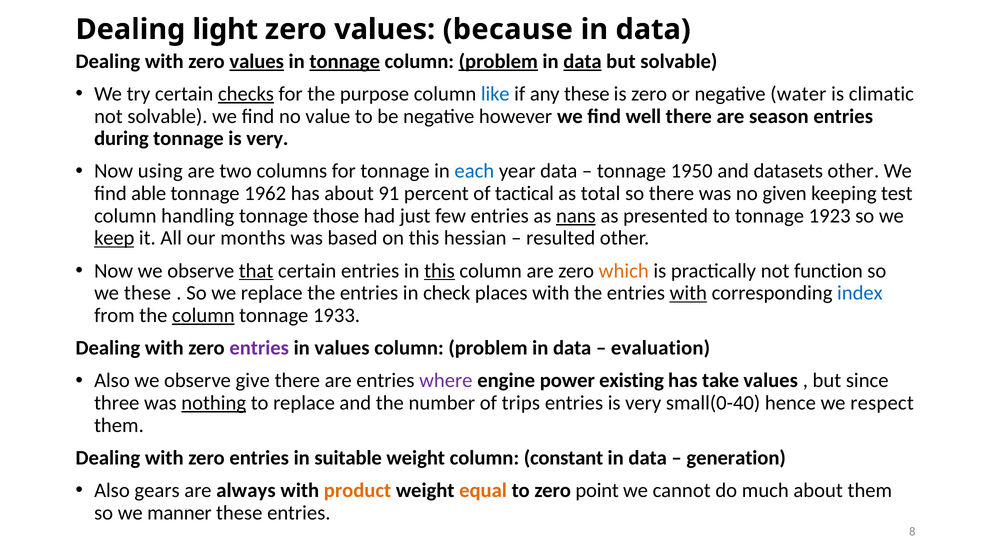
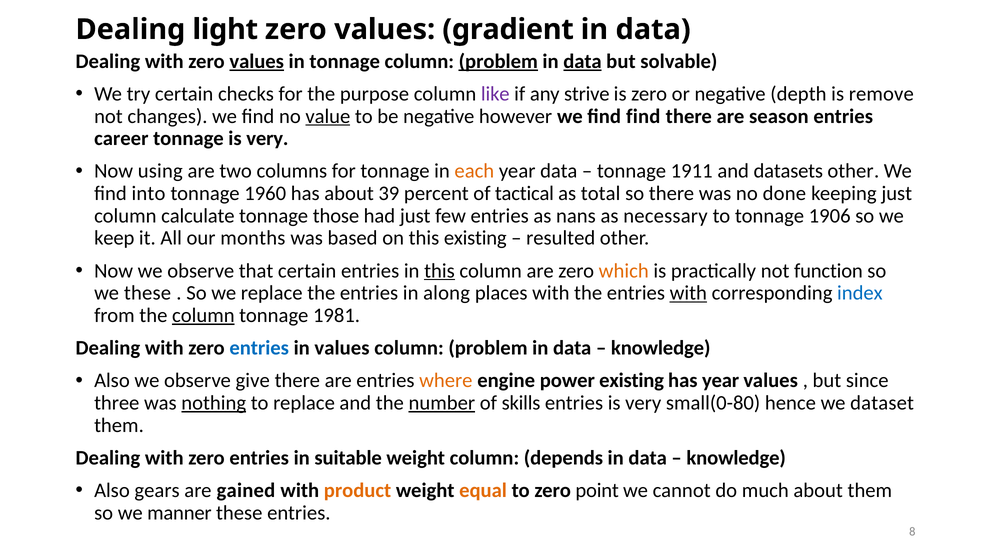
because: because -> gradient
tonnage at (345, 61) underline: present -> none
checks underline: present -> none
like colour: blue -> purple
any these: these -> strive
water: water -> depth
climatic: climatic -> remove
not solvable: solvable -> changes
value underline: none -> present
find well: well -> find
during: during -> career
each colour: blue -> orange
1950: 1950 -> 1911
able: able -> into
1962: 1962 -> 1960
91: 91 -> 39
given: given -> done
keeping test: test -> just
handling: handling -> calculate
nans underline: present -> none
presented: presented -> necessary
1923: 1923 -> 1906
keep underline: present -> none
this hessian: hessian -> existing
that underline: present -> none
check: check -> along
1933: 1933 -> 1981
entries at (259, 348) colour: purple -> blue
evaluation at (661, 348): evaluation -> knowledge
where colour: purple -> orange
has take: take -> year
number underline: none -> present
trips: trips -> skills
small(0-40: small(0-40 -> small(0-80
respect: respect -> dataset
constant: constant -> depends
generation at (736, 458): generation -> knowledge
always: always -> gained
